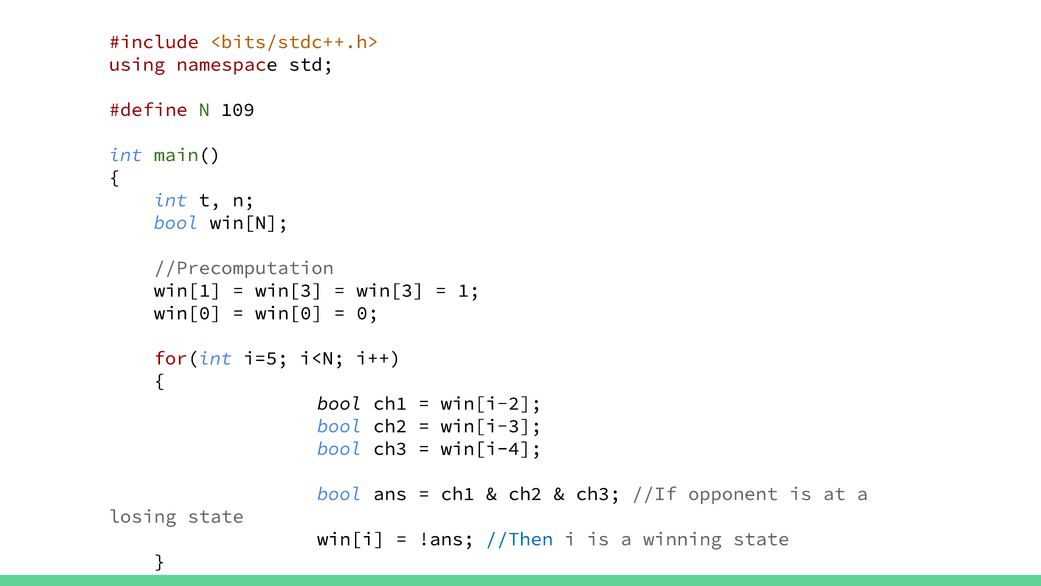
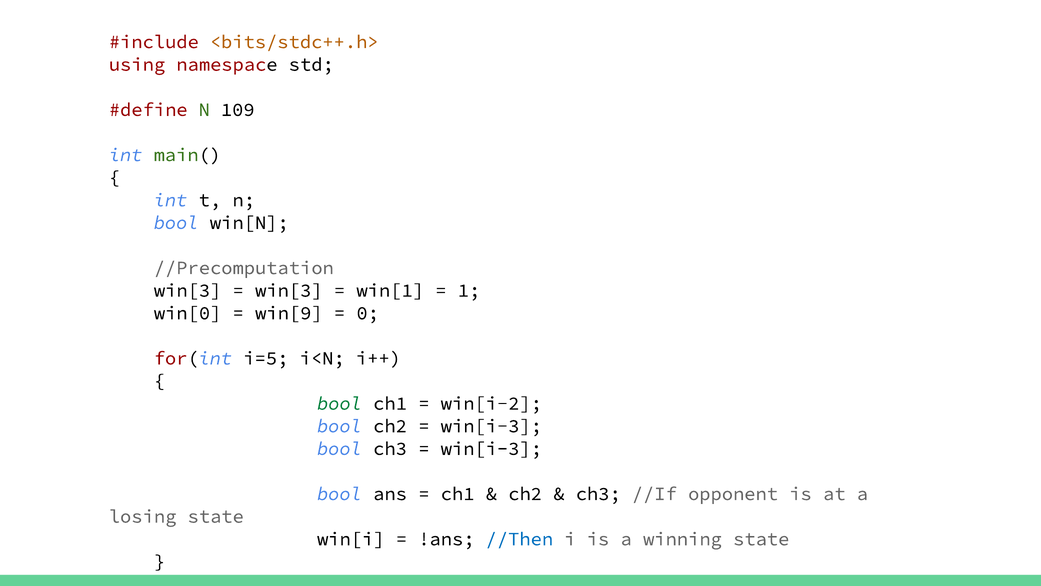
win[1 at (188, 290): win[1 -> win[3
win[3 at (390, 290): win[3 -> win[1
win[0 at (289, 313): win[0 -> win[9
bool at (340, 403) colour: black -> green
win[i-4 at (491, 448): win[i-4 -> win[i-3
